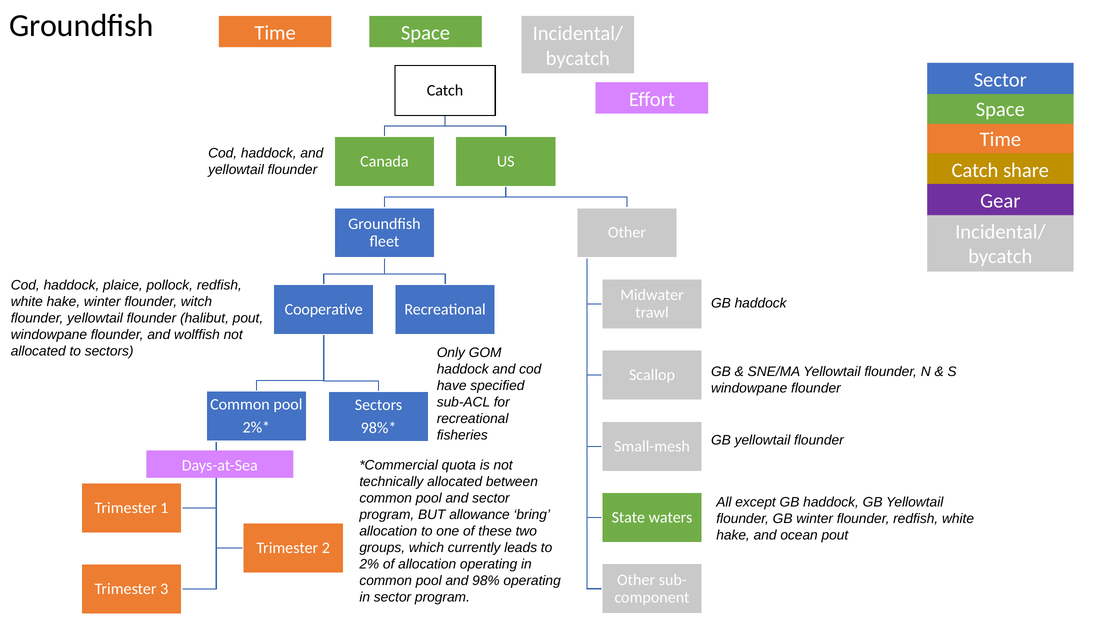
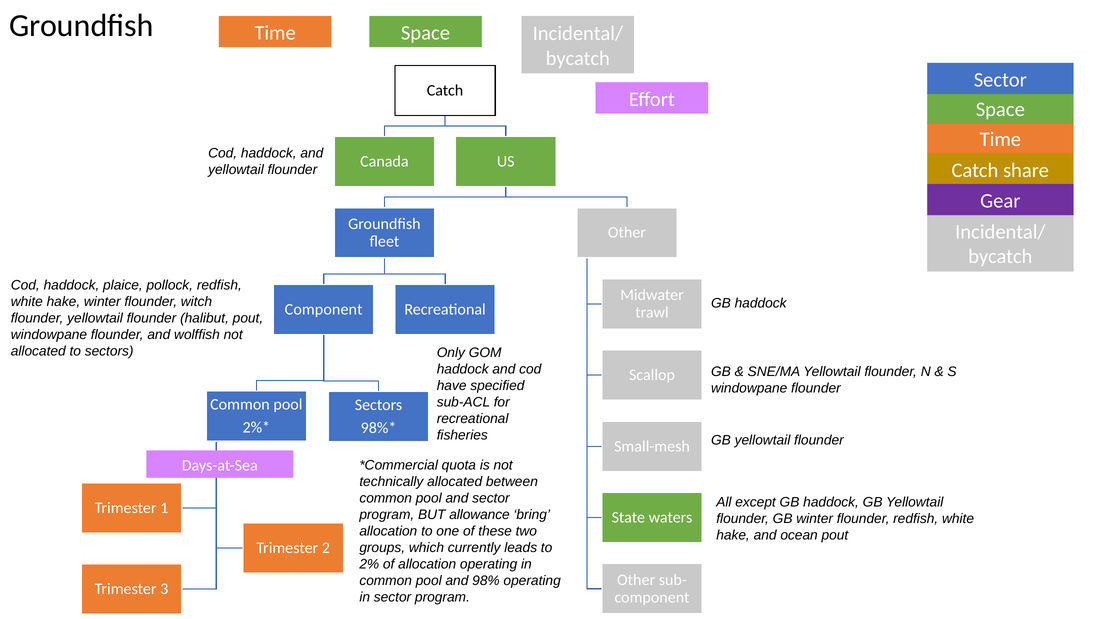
Cooperative at (324, 309): Cooperative -> Component
